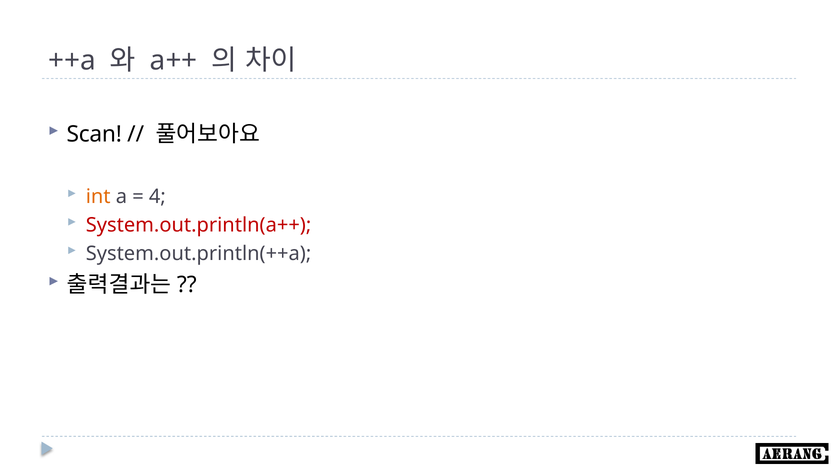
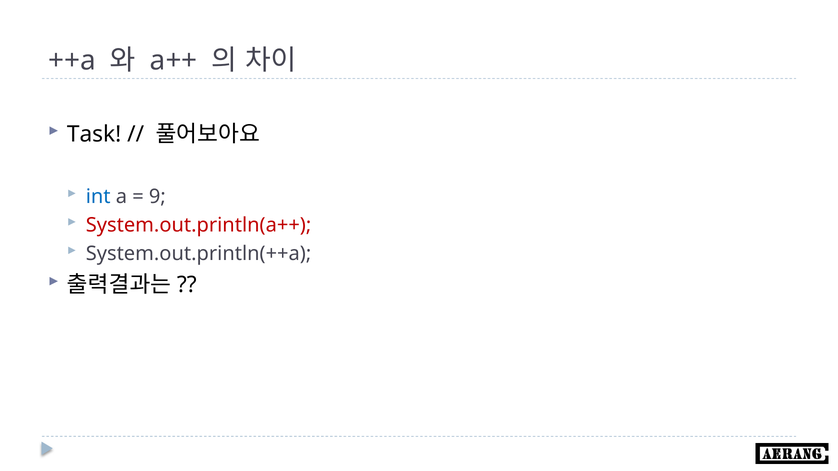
Scan: Scan -> Task
int colour: orange -> blue
4: 4 -> 9
